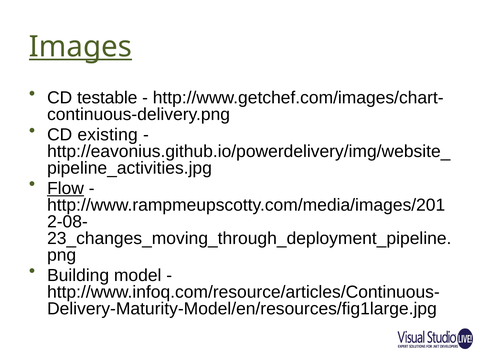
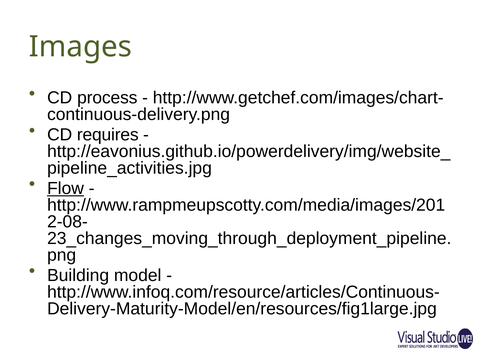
Images underline: present -> none
testable: testable -> process
existing: existing -> requires
